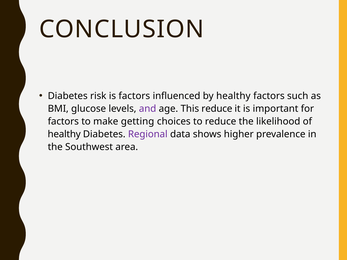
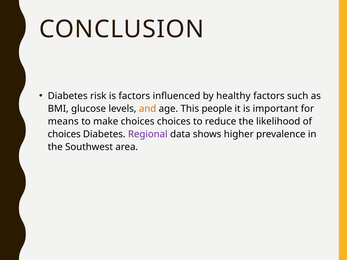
and colour: purple -> orange
This reduce: reduce -> people
factors at (63, 122): factors -> means
make getting: getting -> choices
healthy at (64, 134): healthy -> choices
